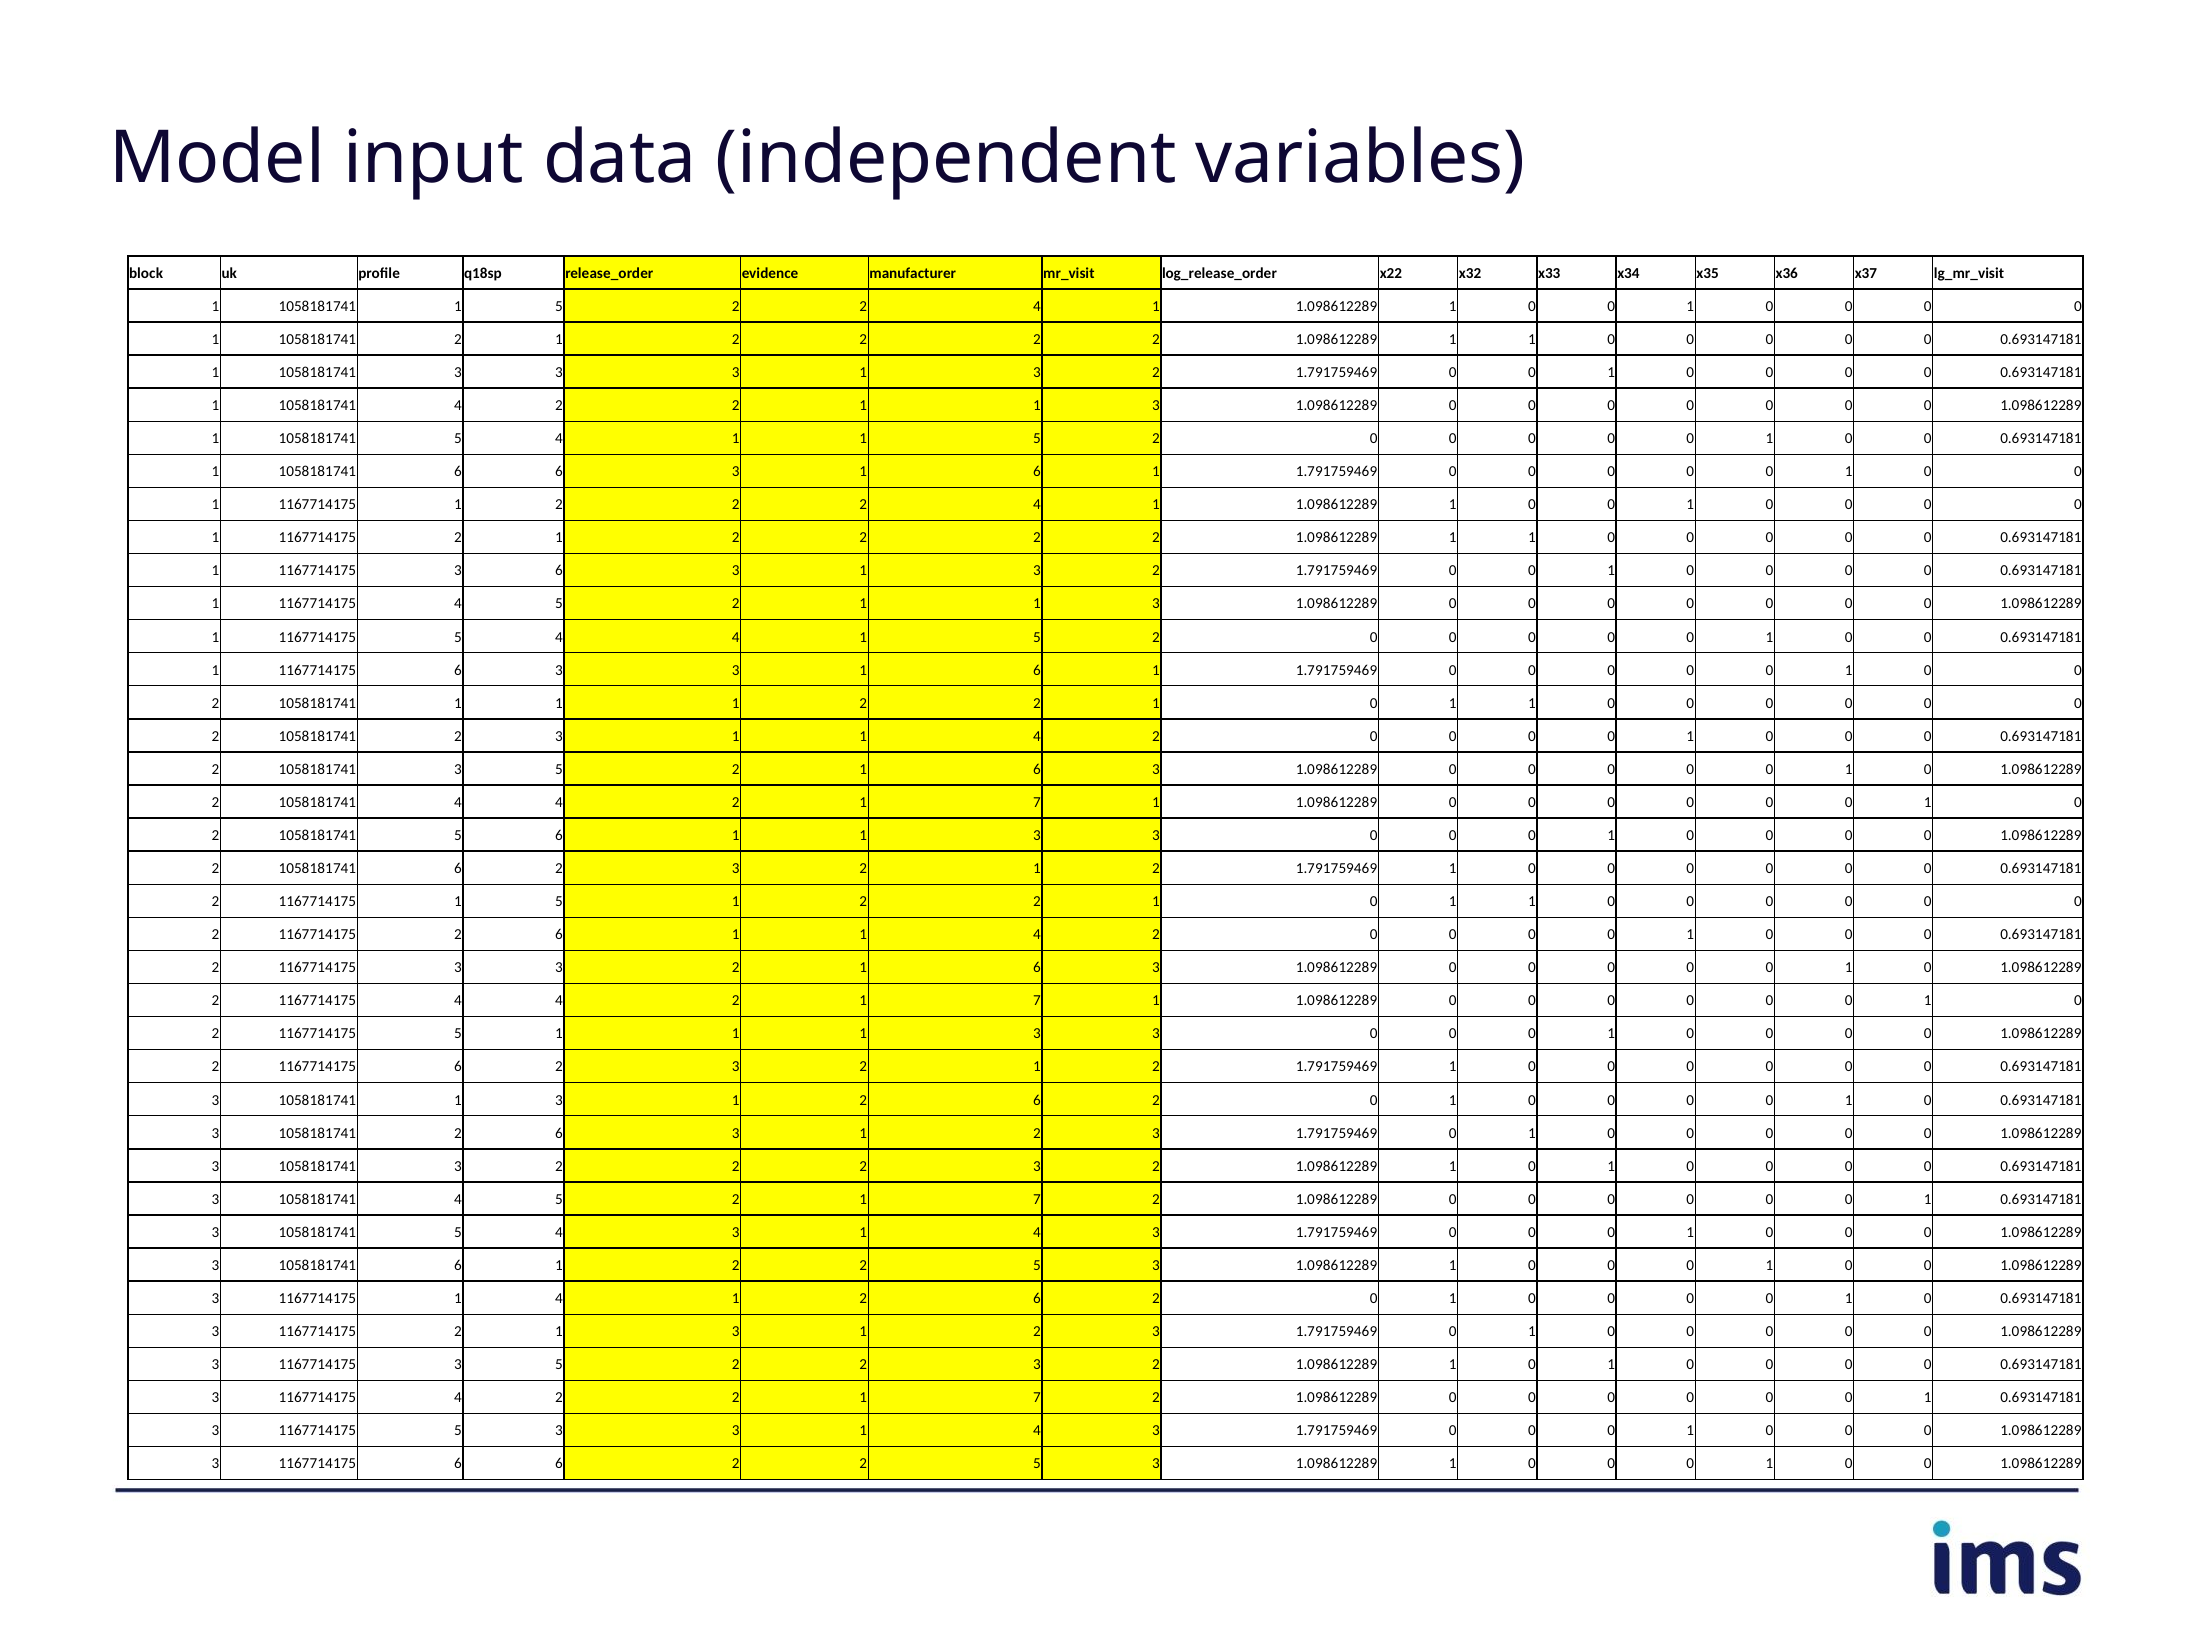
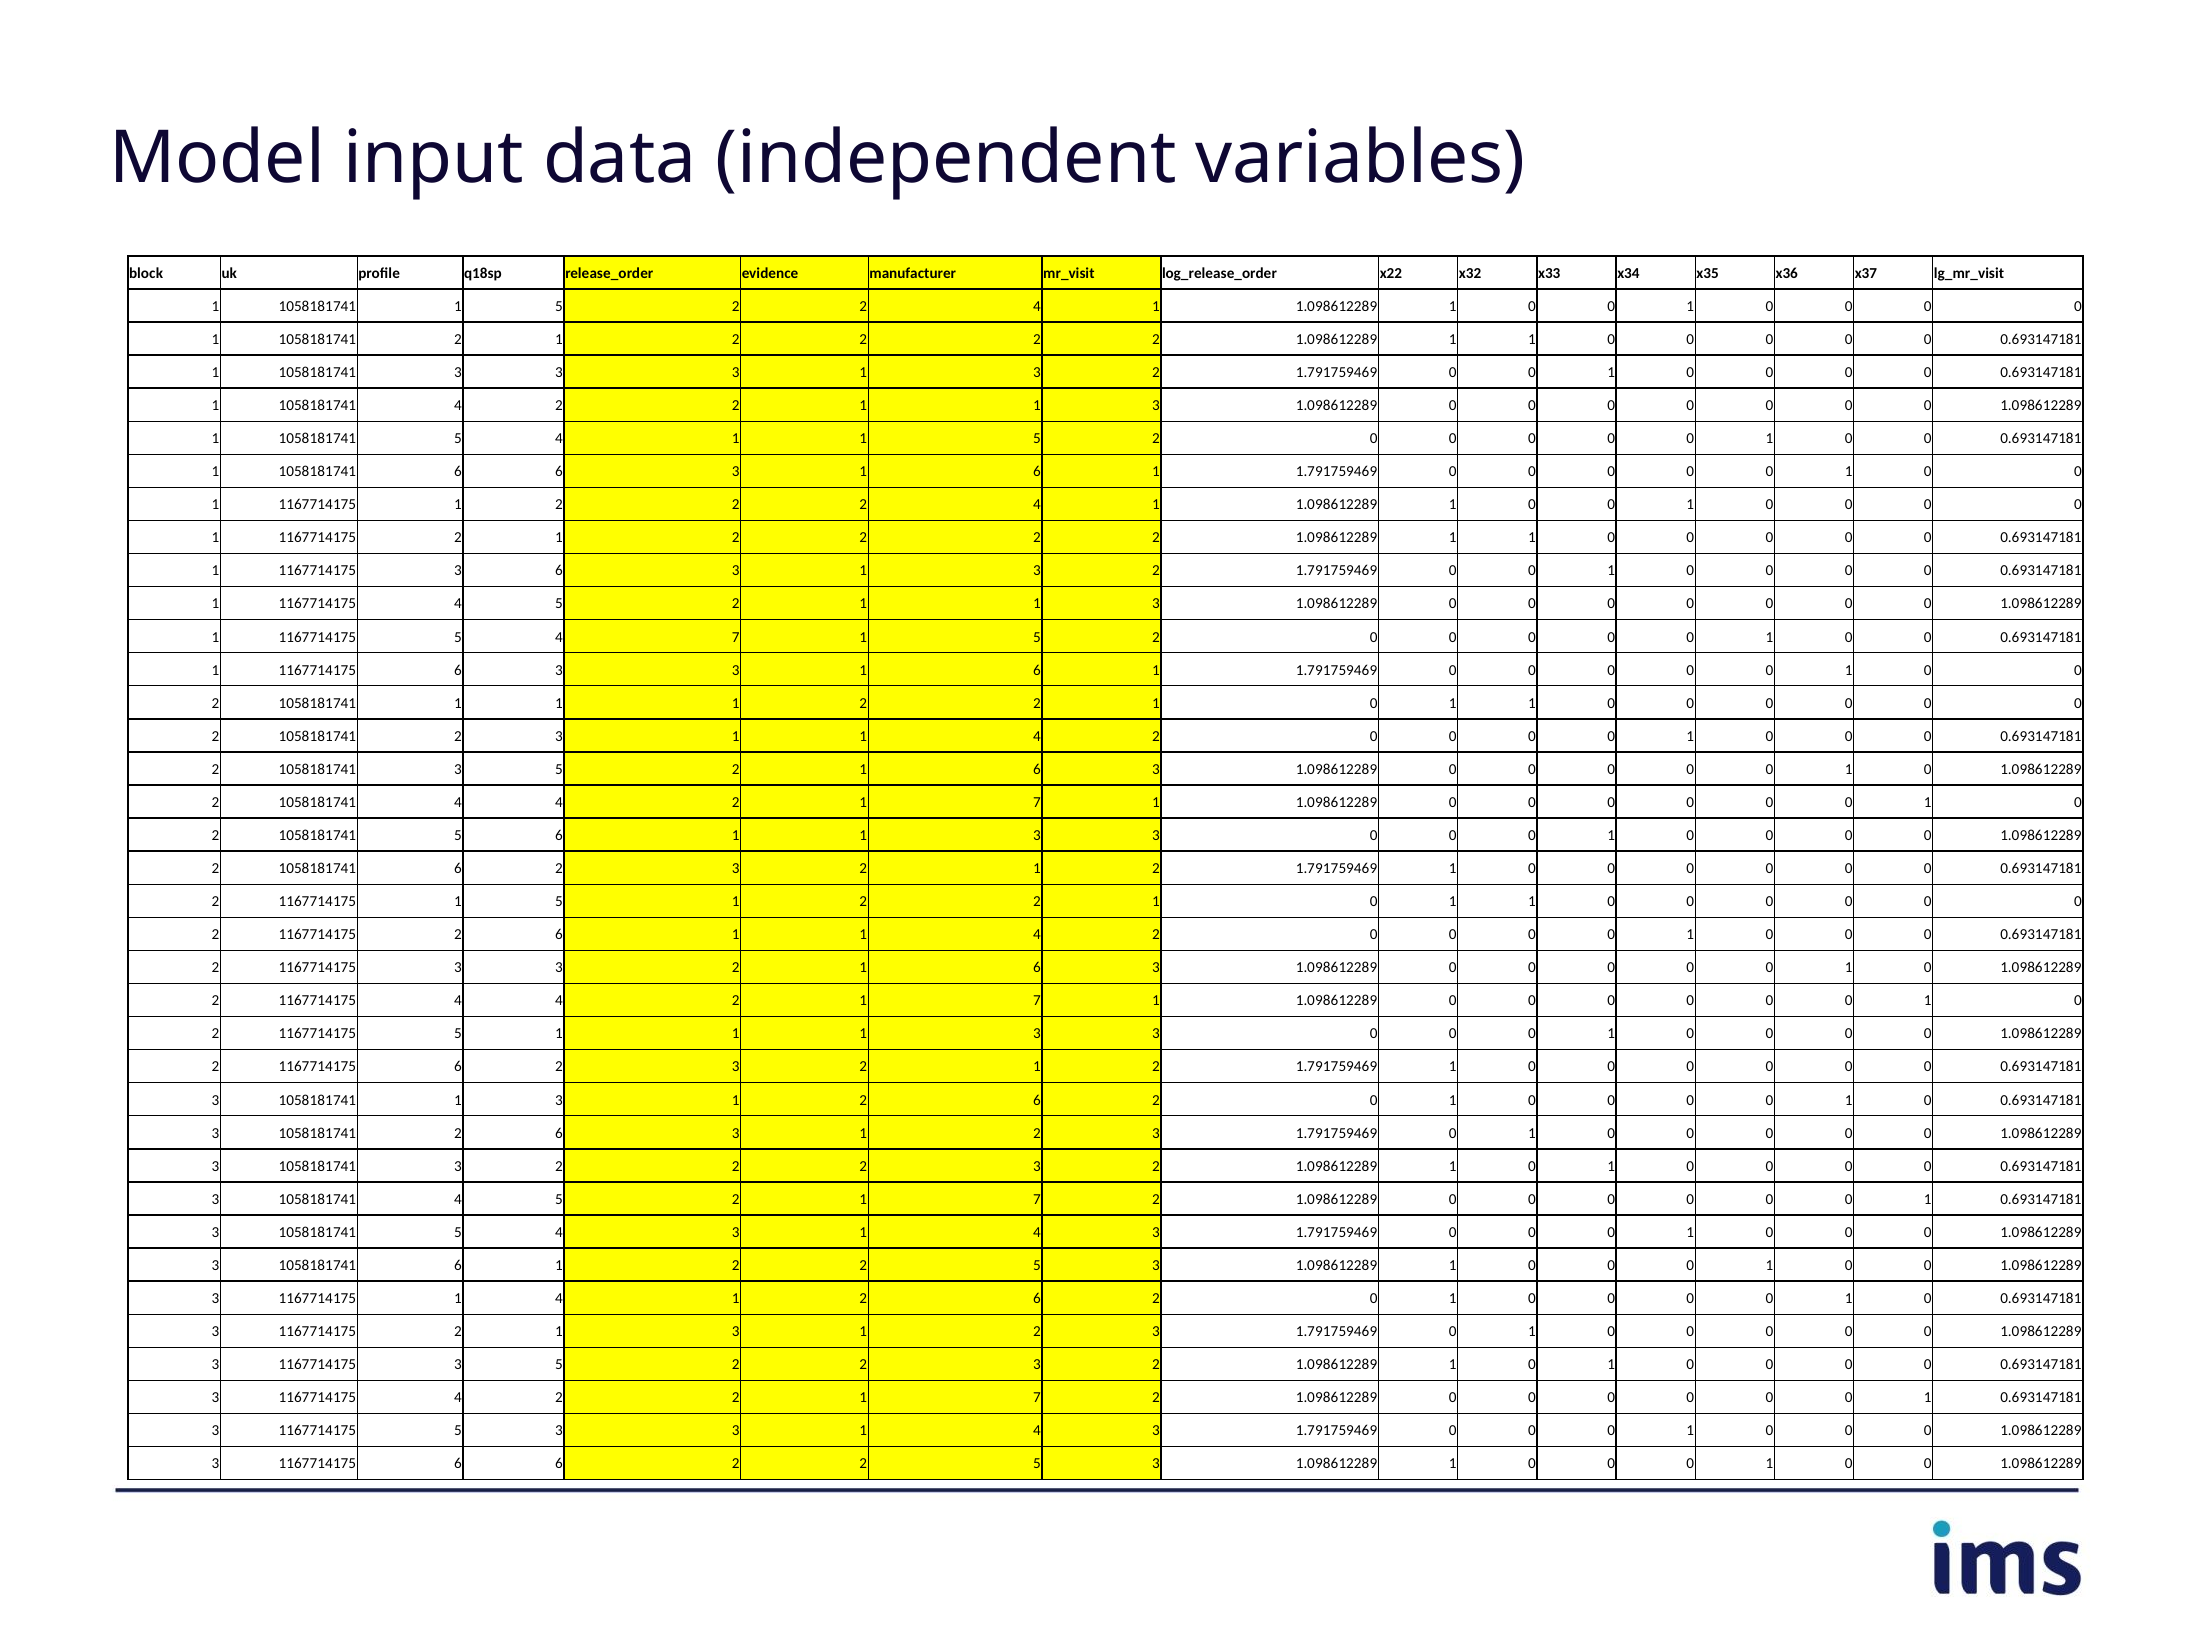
5 4 4: 4 -> 7
